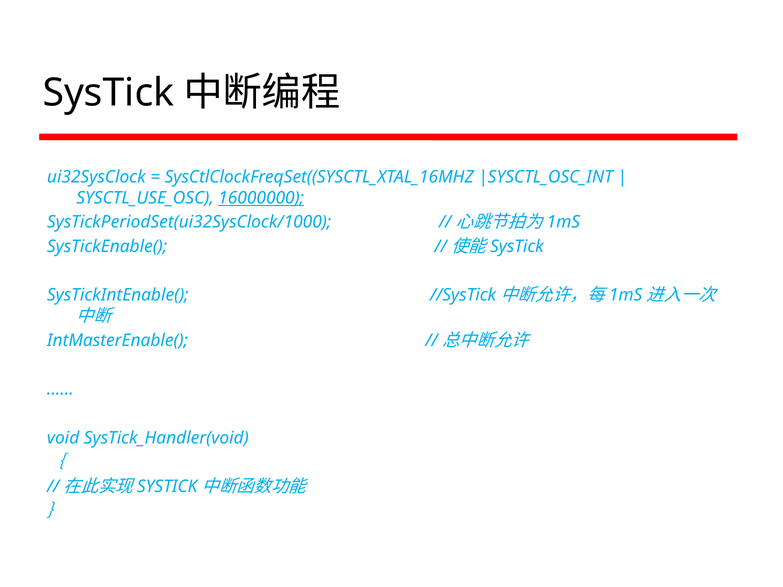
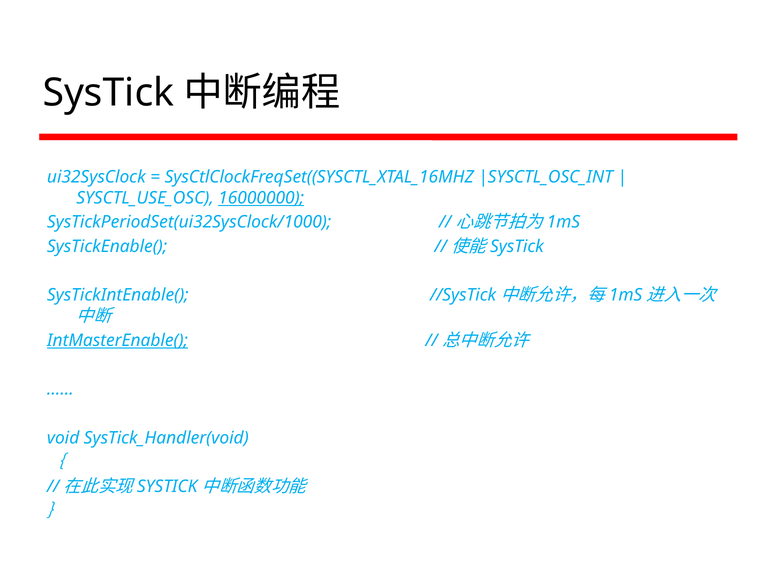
IntMasterEnable( underline: none -> present
